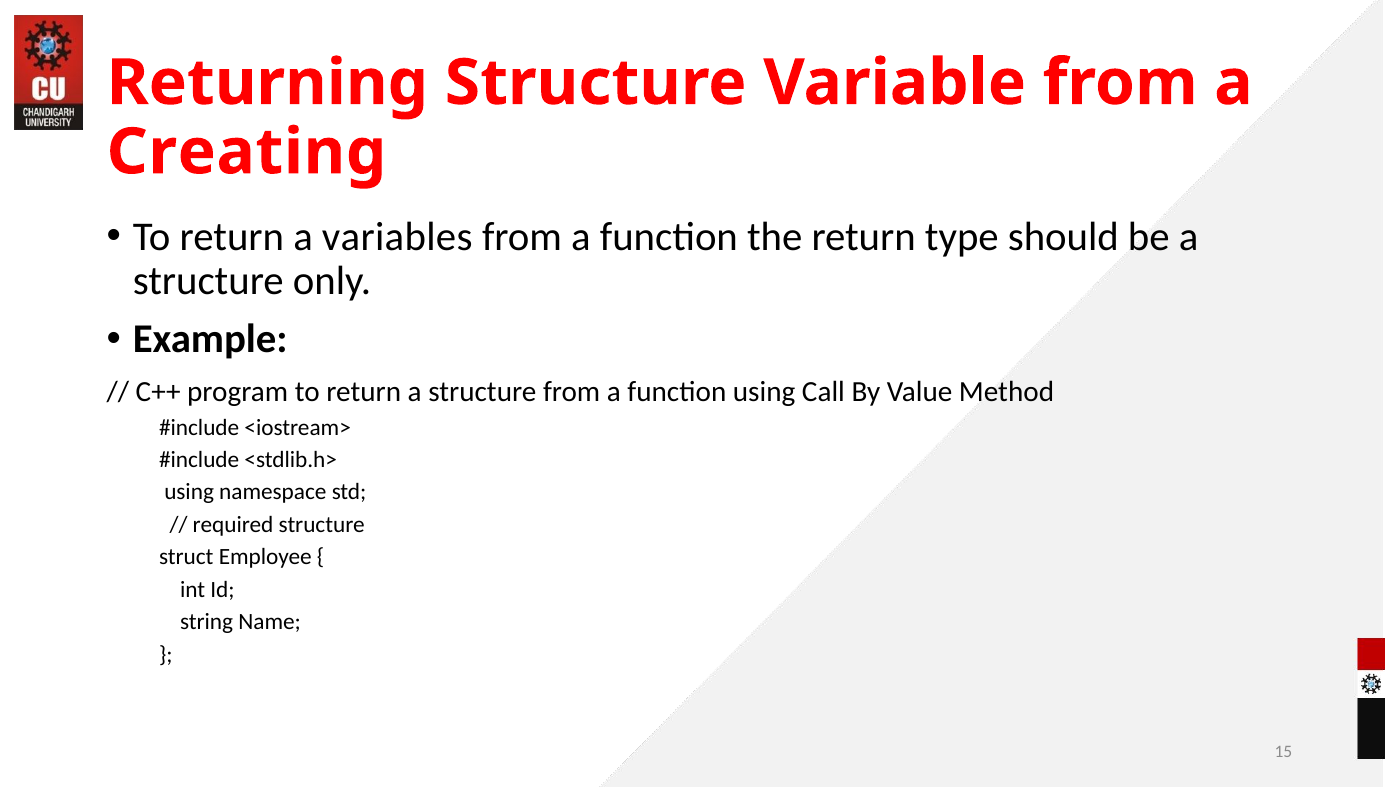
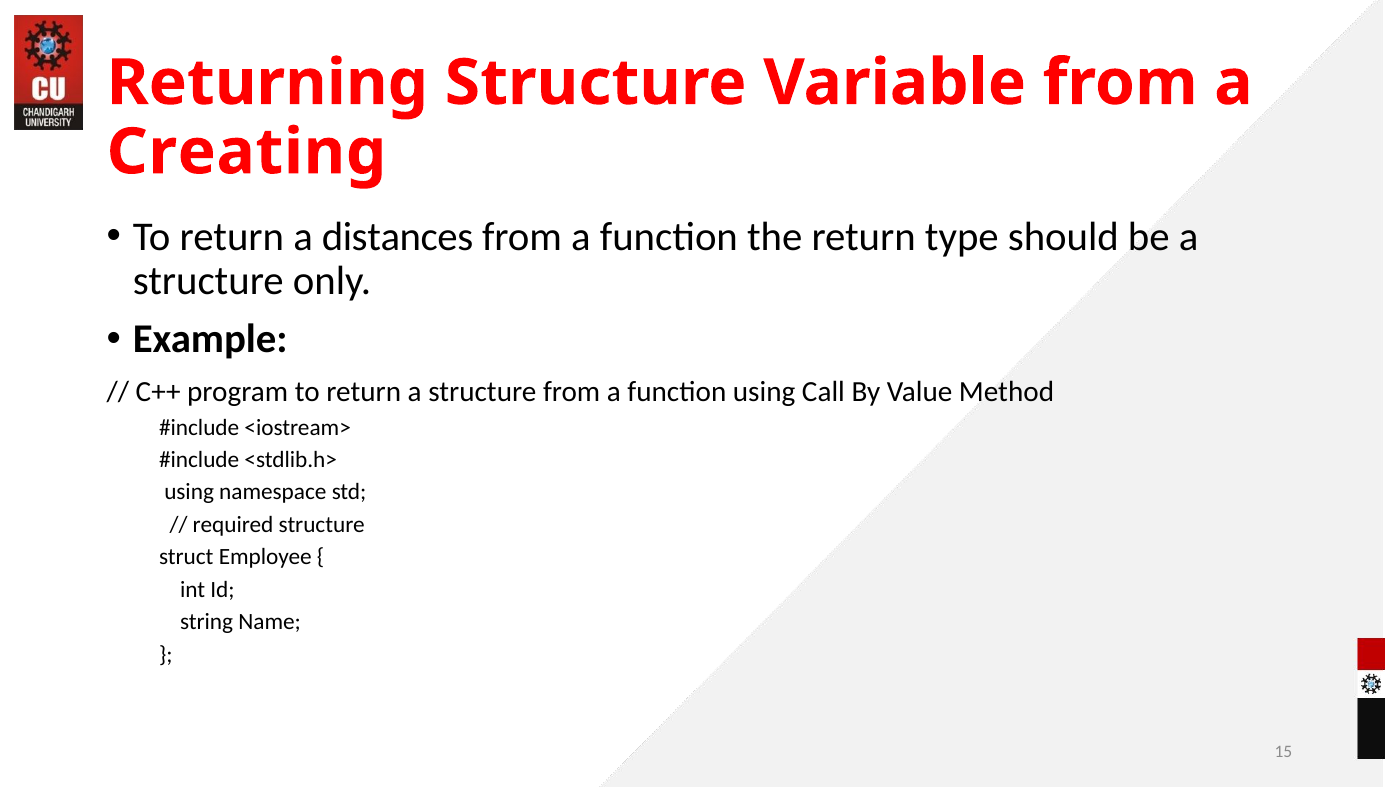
variables: variables -> distances
